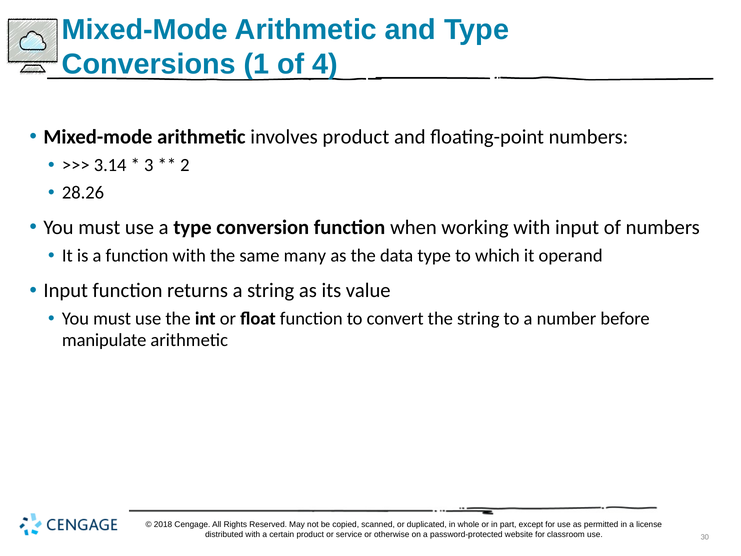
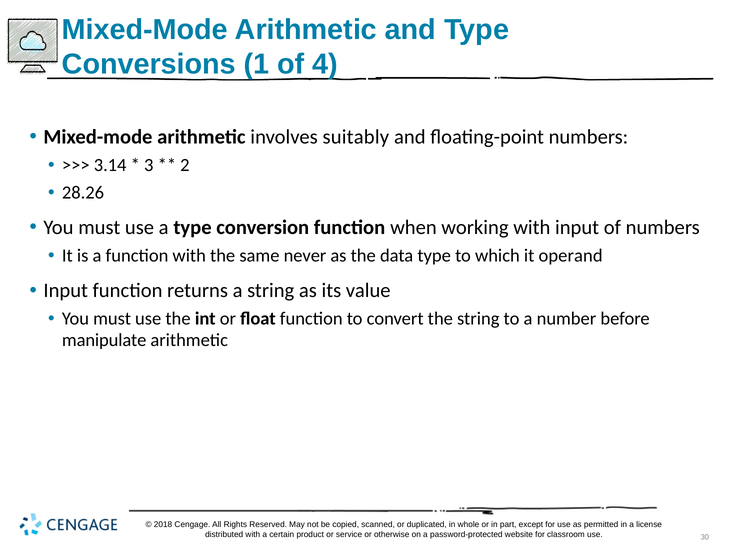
involves product: product -> suitably
many: many -> never
